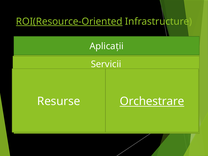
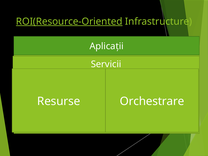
Orchestrare underline: present -> none
